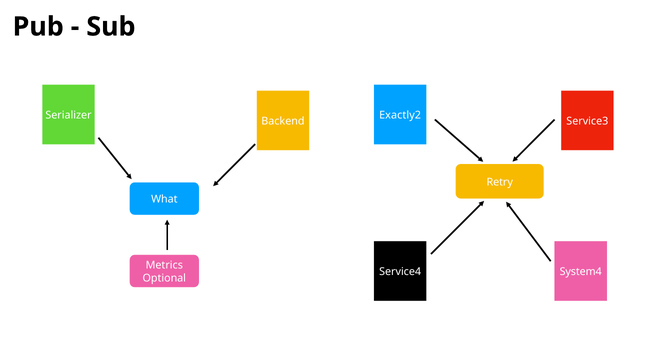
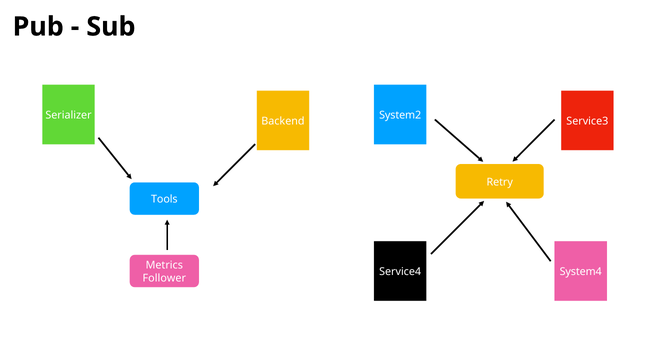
Exactly2: Exactly2 -> System2
What: What -> Tools
Optional: Optional -> Follower
